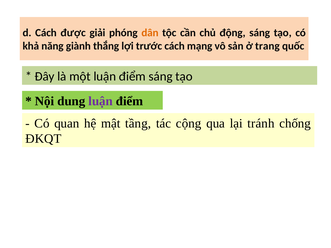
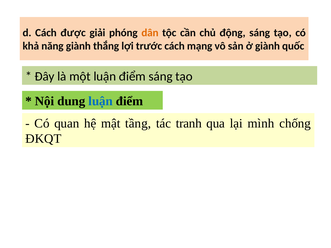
ở trang: trang -> giành
luận at (101, 101) colour: purple -> blue
cộng: cộng -> tranh
tránh: tránh -> mình
